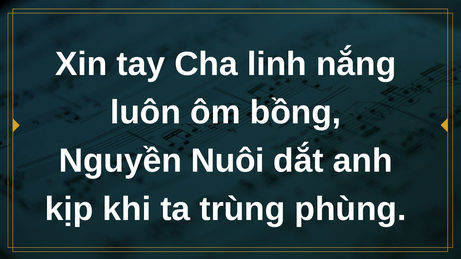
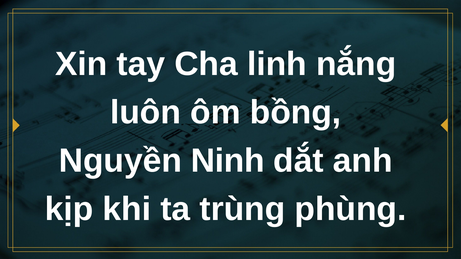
Nuôi: Nuôi -> Ninh
